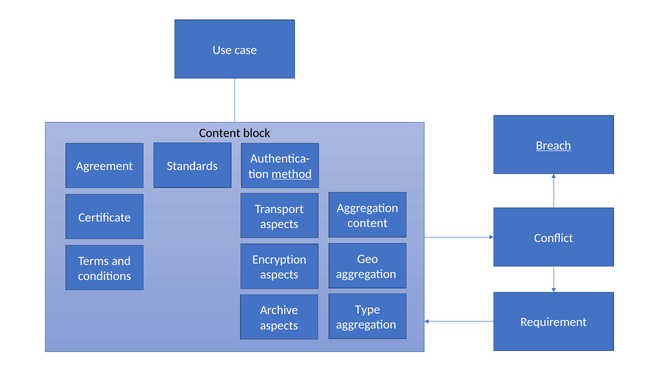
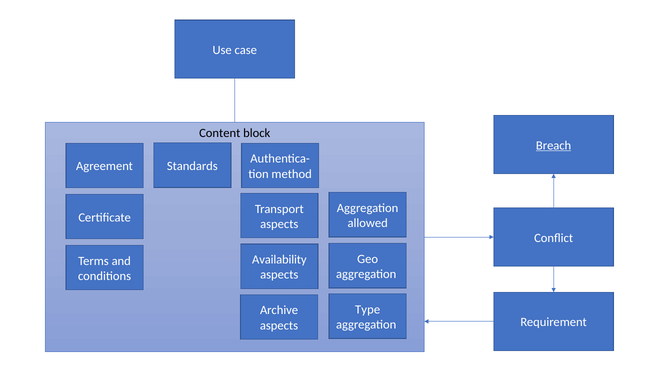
method underline: present -> none
content at (368, 223): content -> allowed
Encryption: Encryption -> Availability
